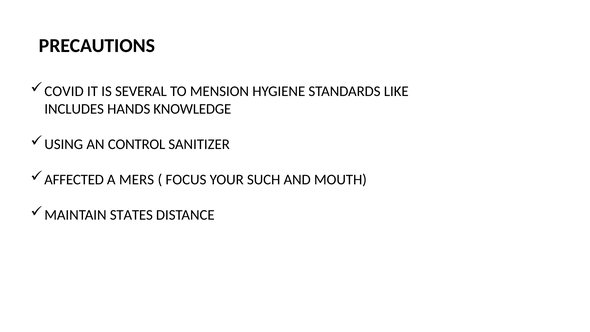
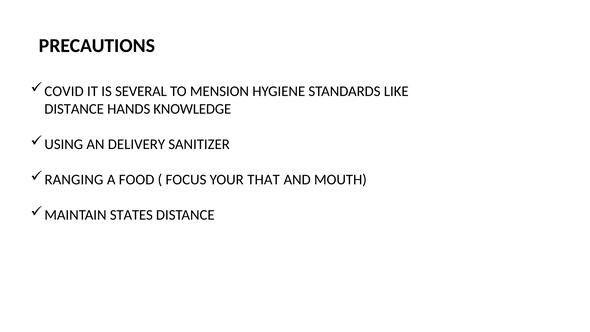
INCLUDES at (74, 109): INCLUDES -> DISTANCE
CONTROL: CONTROL -> DELIVERY
AFFECTED: AFFECTED -> RANGING
MERS: MERS -> FOOD
SUCH: SUCH -> THAT
